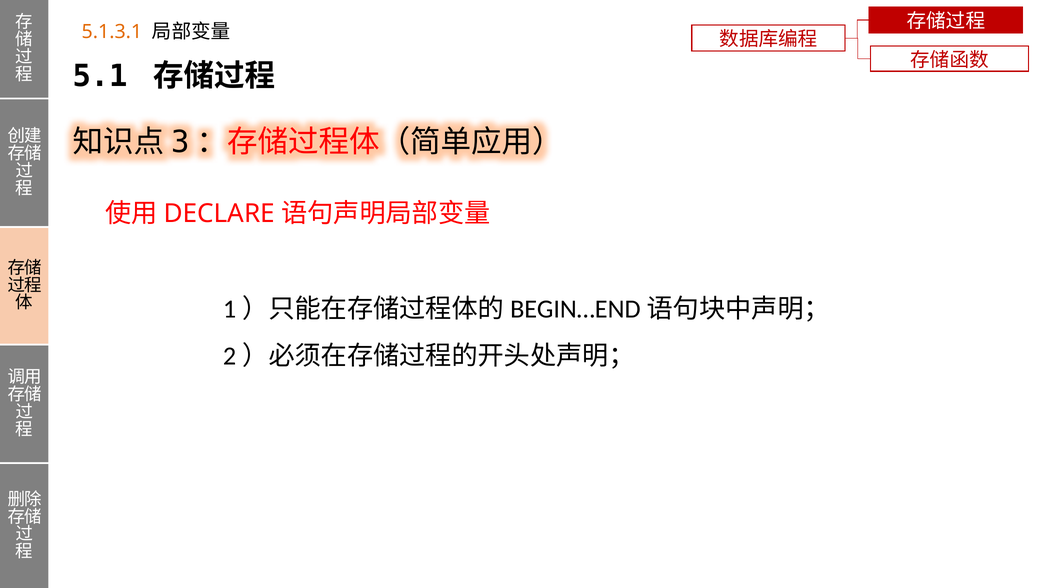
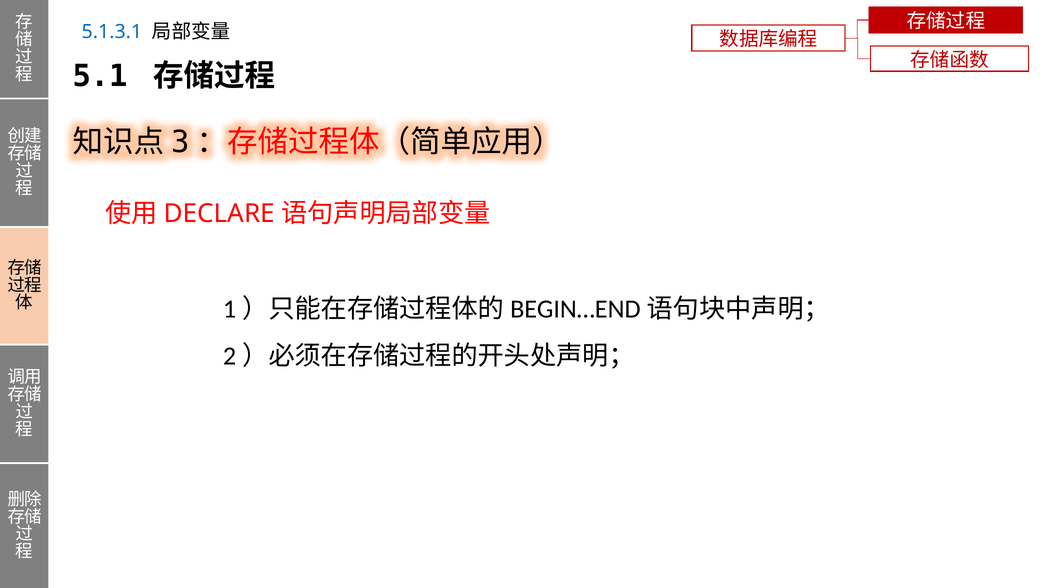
5.1.3.1 colour: orange -> blue
